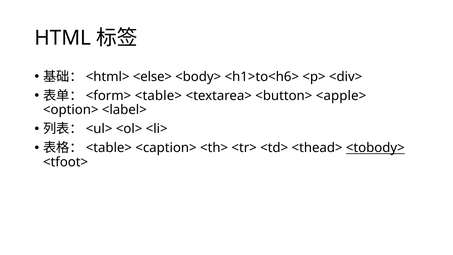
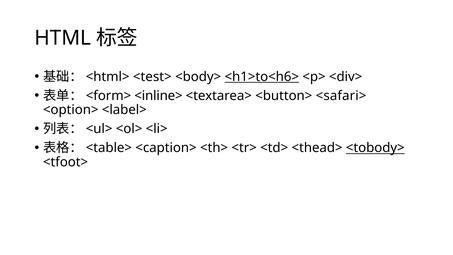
<else>: <else> -> <test>
<h1>to<h6> underline: none -> present
<table> at (158, 96): <table> -> <inline>
<apple>: <apple> -> <safari>
